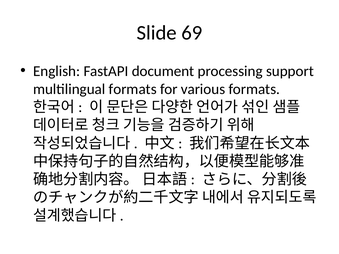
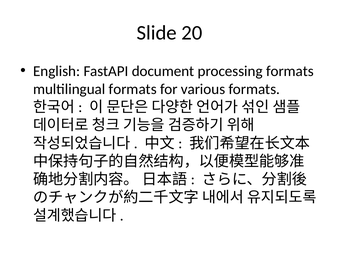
69: 69 -> 20
processing support: support -> formats
